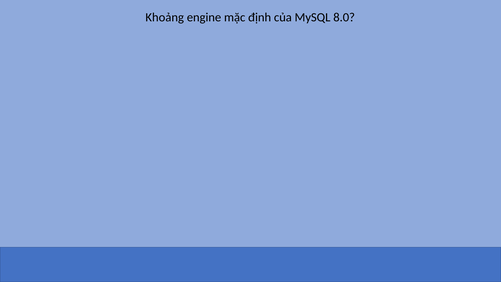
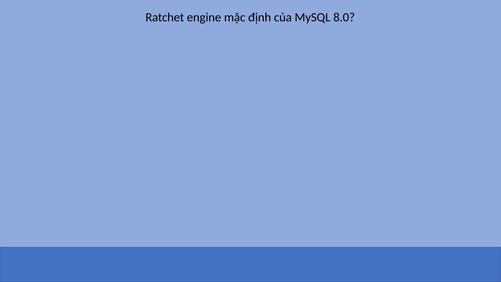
Khoảng: Khoảng -> Ratchet
